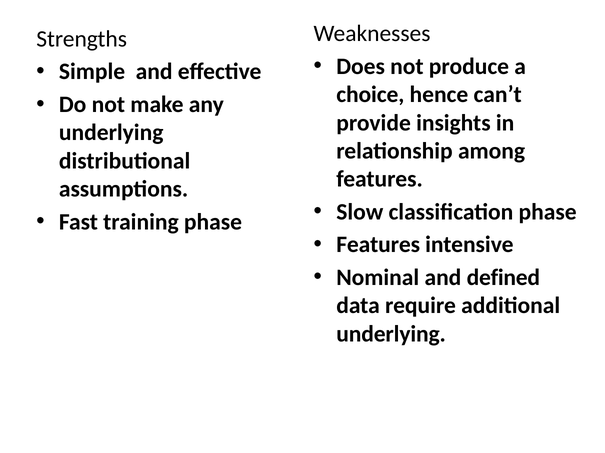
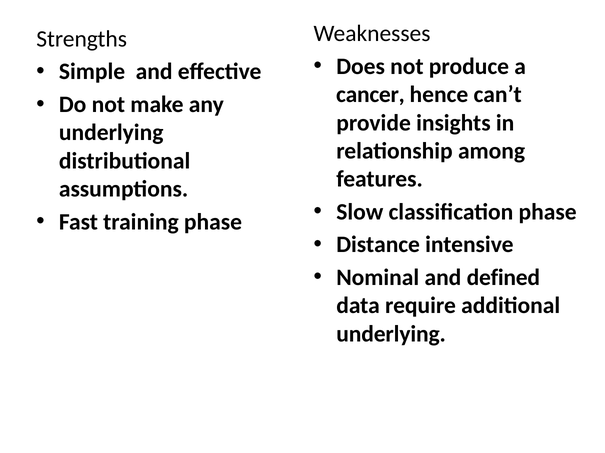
choice: choice -> cancer
Features at (378, 245): Features -> Distance
